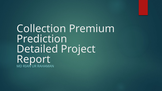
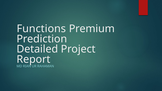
Collection: Collection -> Functions
